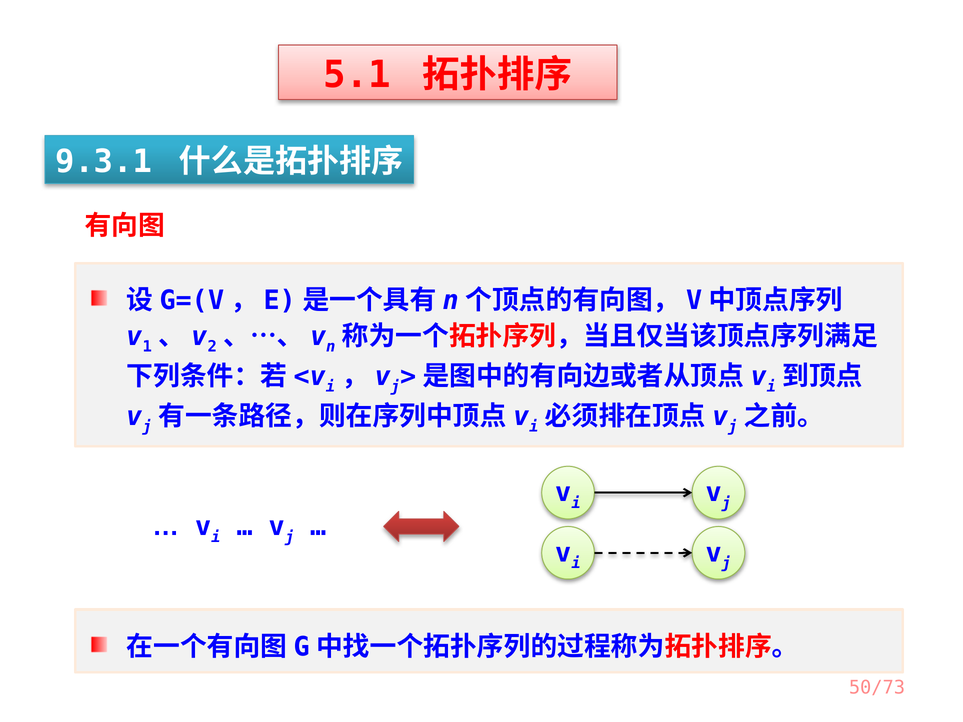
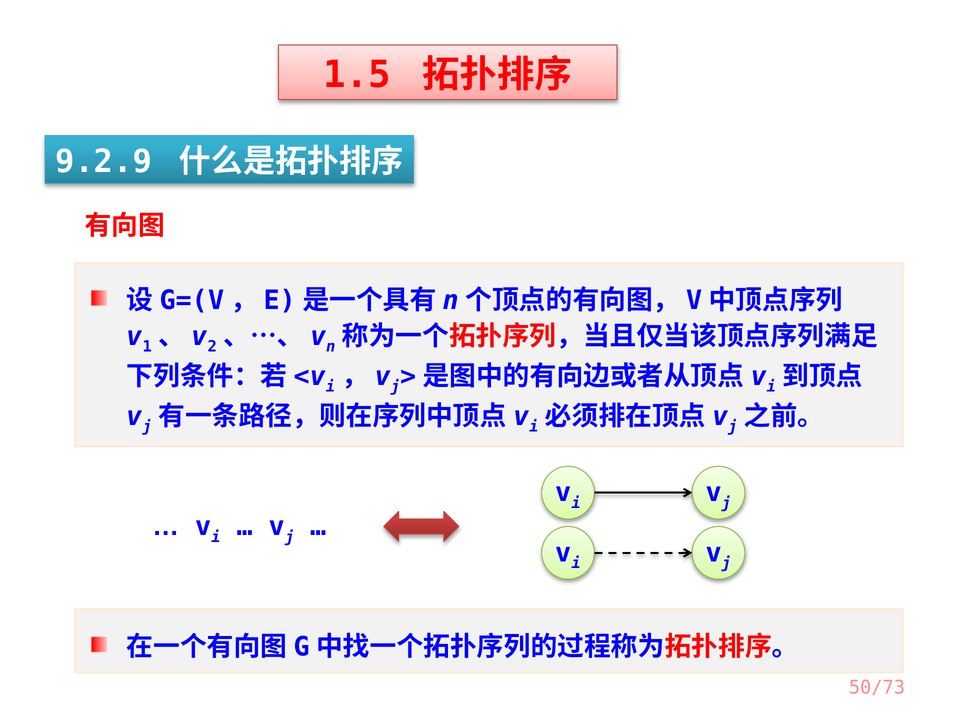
5.1: 5.1 -> 1.5
9.3.1: 9.3.1 -> 9.2.9
